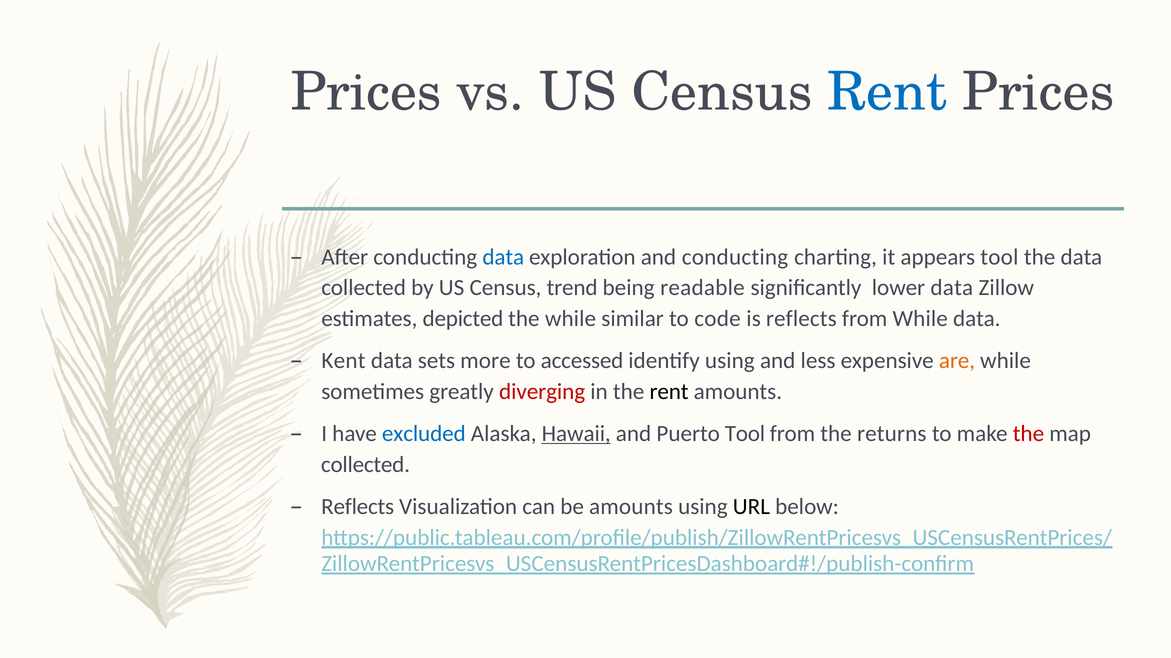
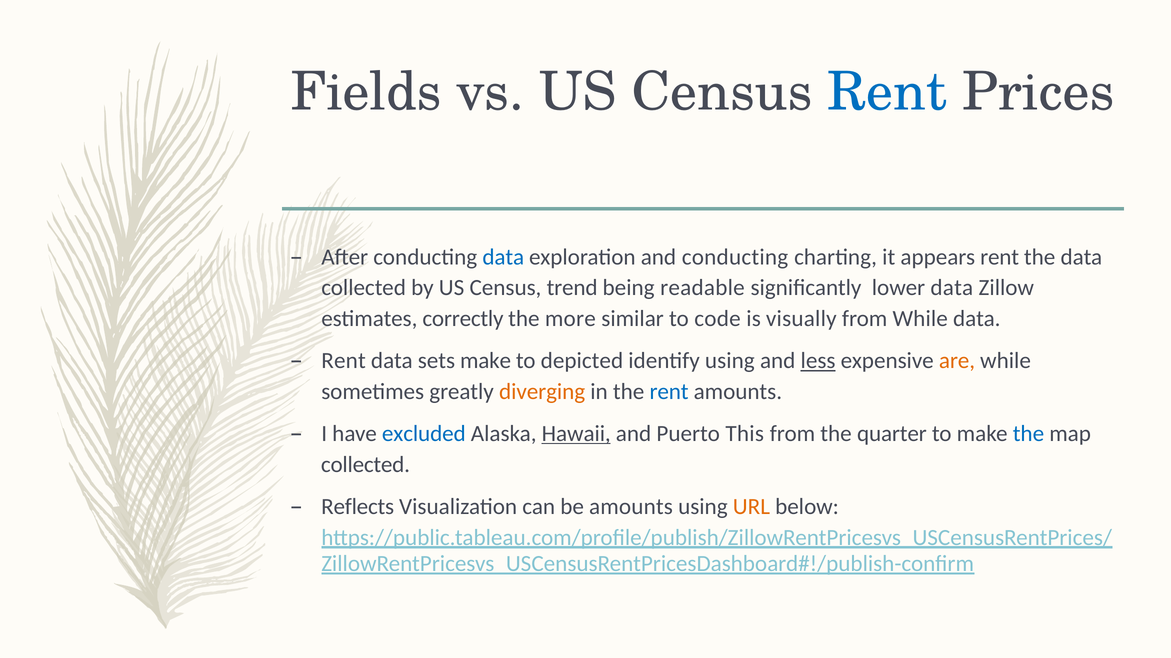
Prices at (366, 92): Prices -> Fields
appears tool: tool -> rent
depicted: depicted -> correctly
the while: while -> more
is reflects: reflects -> visually
Kent at (343, 361): Kent -> Rent
sets more: more -> make
accessed: accessed -> depicted
less underline: none -> present
diverging colour: red -> orange
rent at (669, 392) colour: black -> blue
Puerto Tool: Tool -> This
returns: returns -> quarter
the at (1028, 434) colour: red -> blue
URL colour: black -> orange
